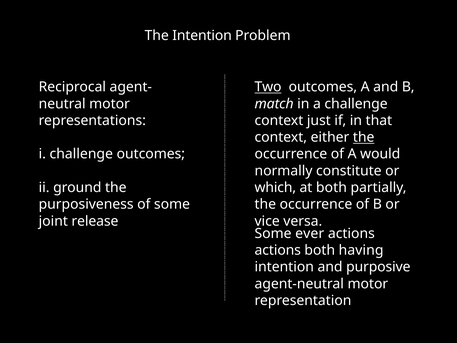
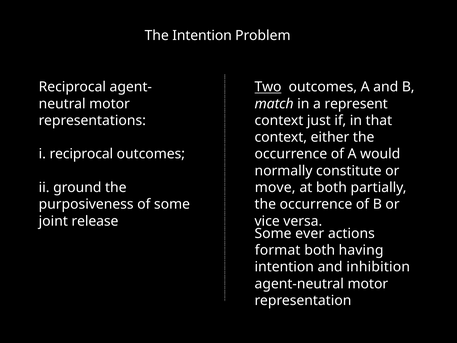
a challenge: challenge -> represent
the at (364, 137) underline: present -> none
i challenge: challenge -> reciprocal
which: which -> move
actions at (278, 250): actions -> format
purposive: purposive -> inhibition
